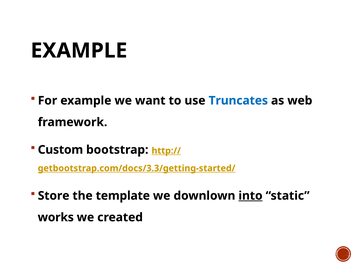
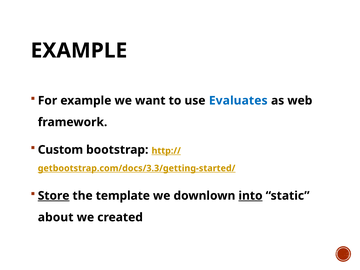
Truncates: Truncates -> Evaluates
Store underline: none -> present
works: works -> about
